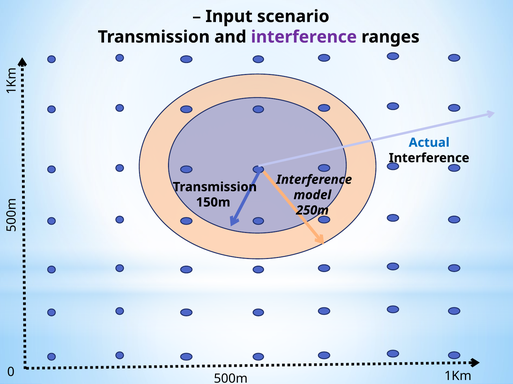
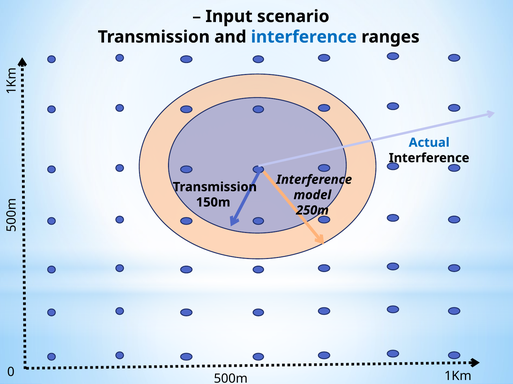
interference at (304, 37) colour: purple -> blue
